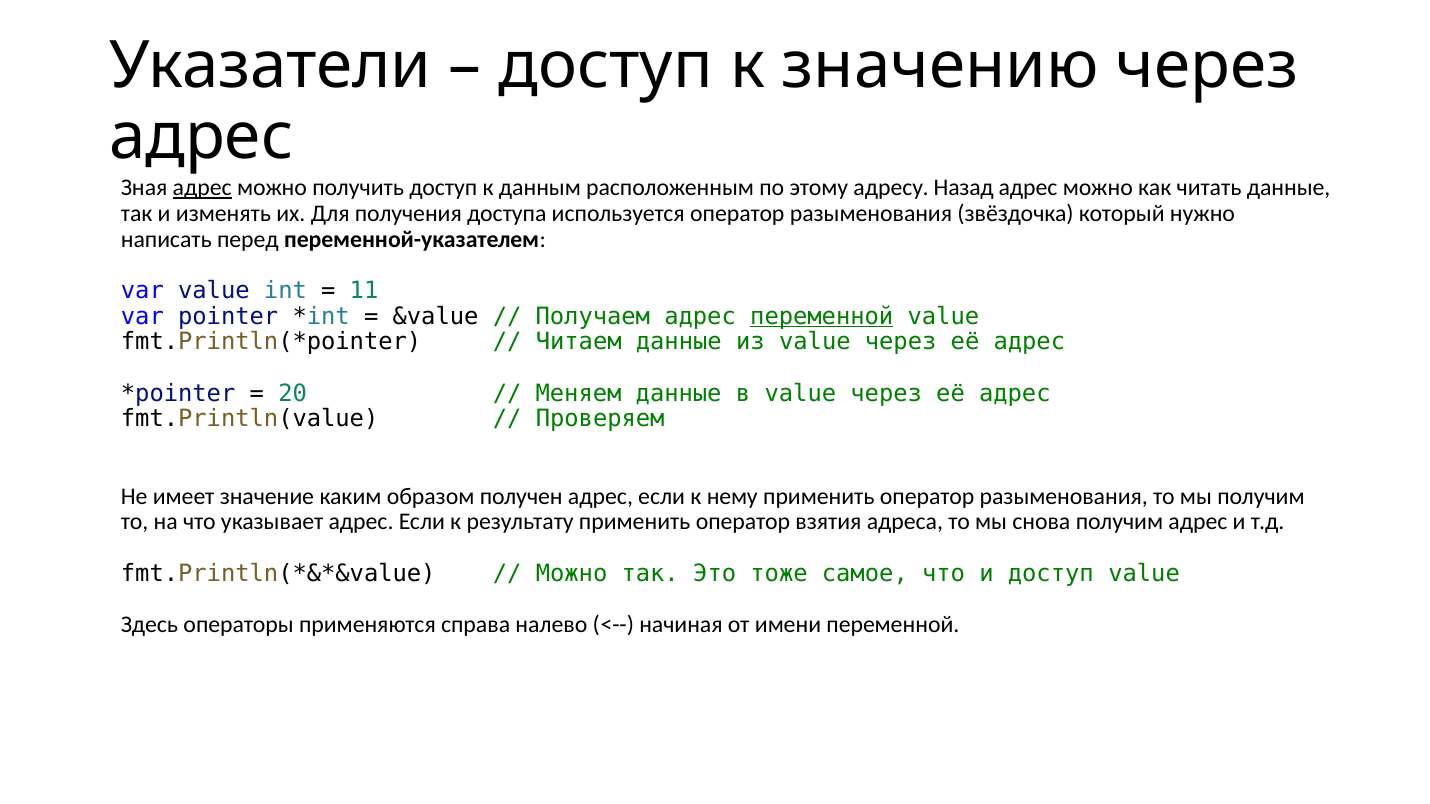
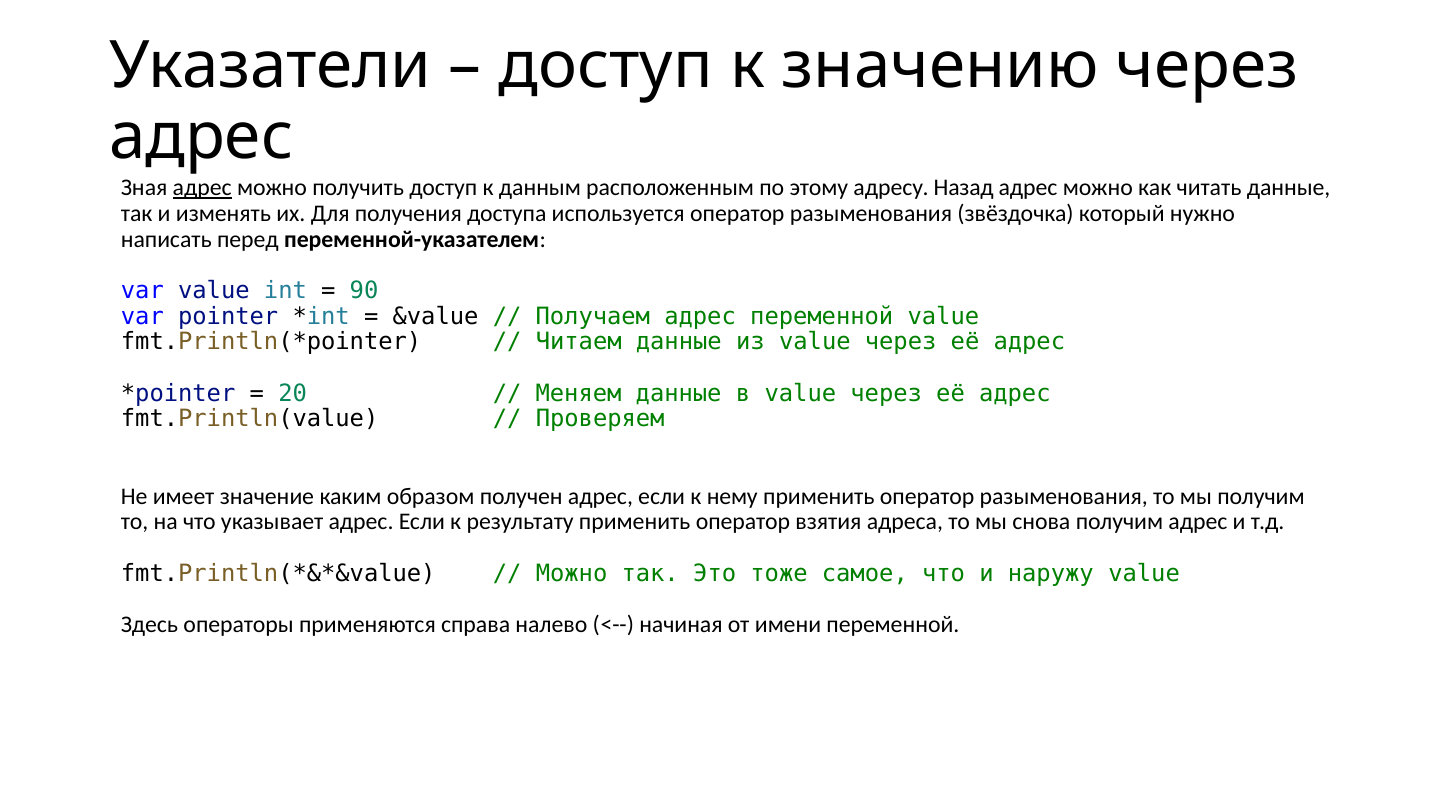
11: 11 -> 90
переменной at (822, 316) underline: present -> none
и доступ: доступ -> наружу
